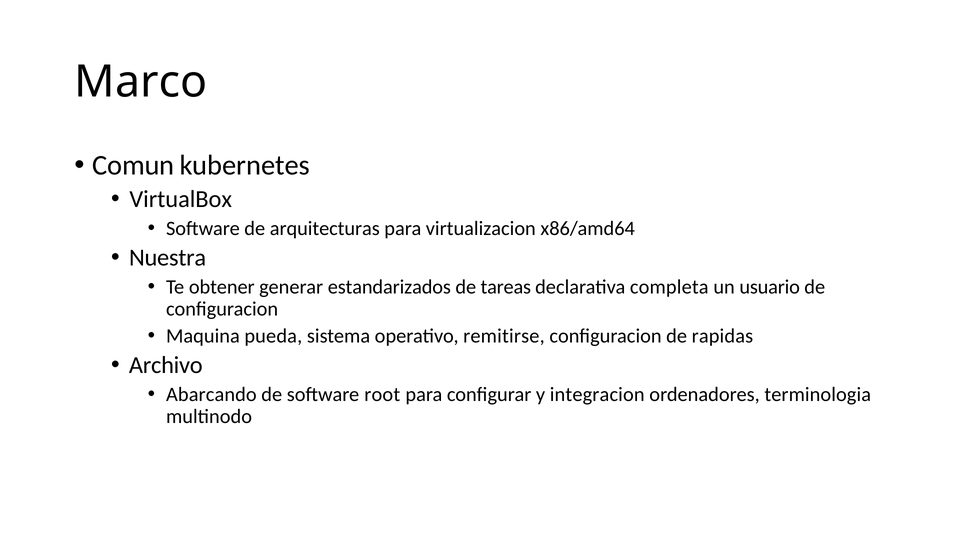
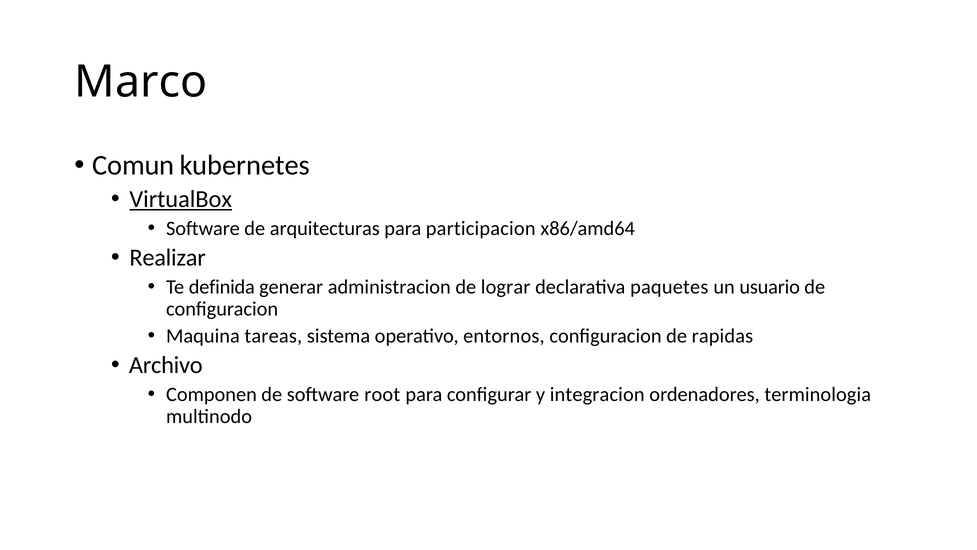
VirtualBox underline: none -> present
virtualizacion: virtualizacion -> participacion
Nuestra: Nuestra -> Realizar
obtener: obtener -> definida
estandarizados: estandarizados -> administracion
tareas: tareas -> lograr
completa: completa -> paquetes
pueda: pueda -> tareas
remitirse: remitirse -> entornos
Abarcando: Abarcando -> Componen
